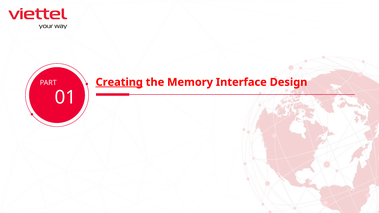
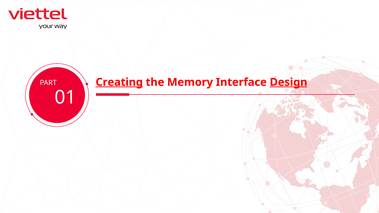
Design underline: none -> present
